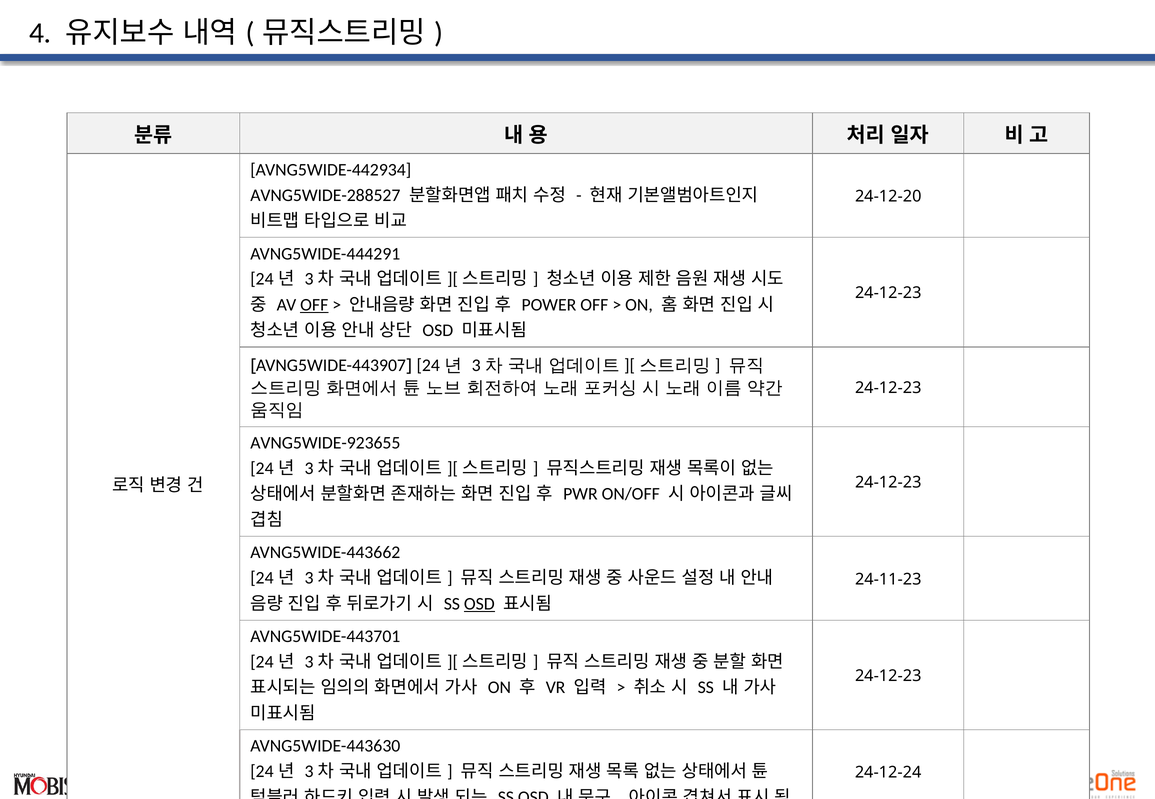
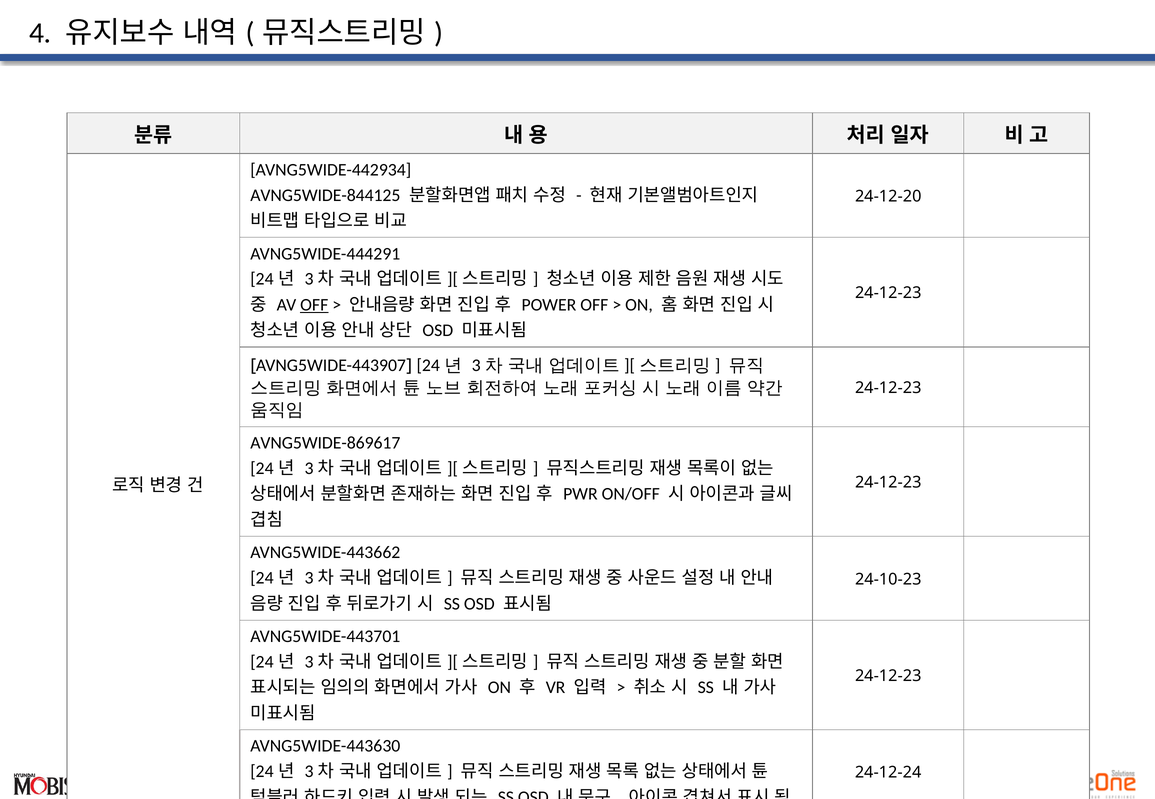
AVNG5WIDE-288527: AVNG5WIDE-288527 -> AVNG5WIDE-844125
AVNG5WIDE-923655: AVNG5WIDE-923655 -> AVNG5WIDE-869617
24-11-23: 24-11-23 -> 24-10-23
OSD at (479, 604) underline: present -> none
